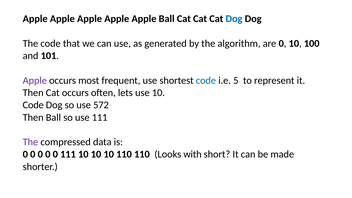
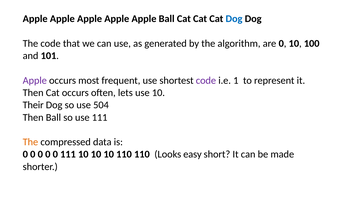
code at (206, 80) colour: blue -> purple
5: 5 -> 1
Code at (33, 105): Code -> Their
572: 572 -> 504
The at (30, 142) colour: purple -> orange
with: with -> easy
